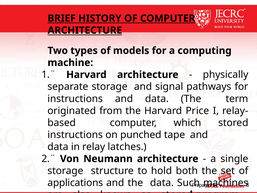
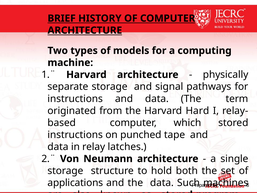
Price: Price -> Hard
